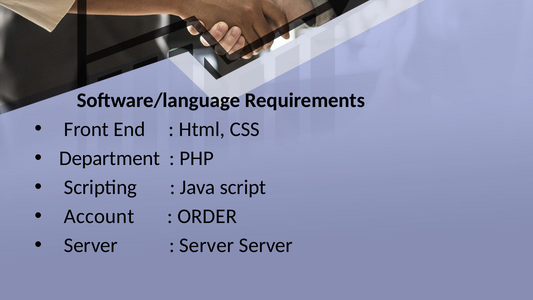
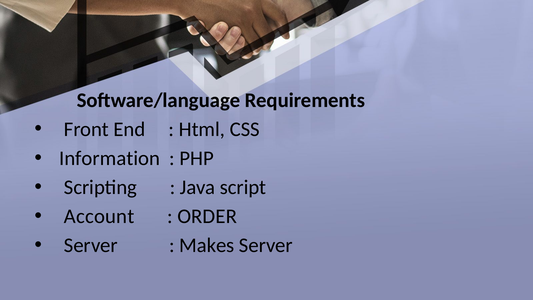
Department: Department -> Information
Server at (207, 245): Server -> Makes
